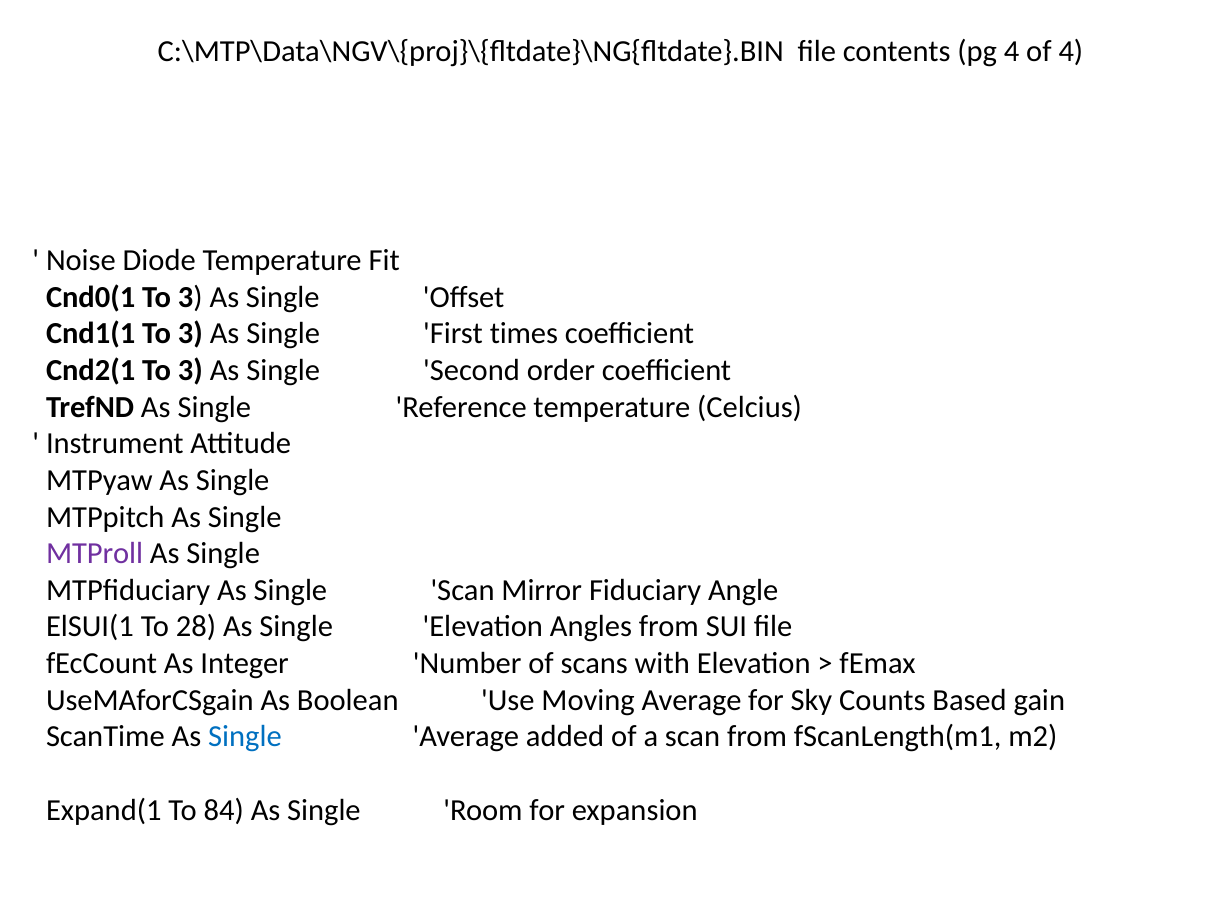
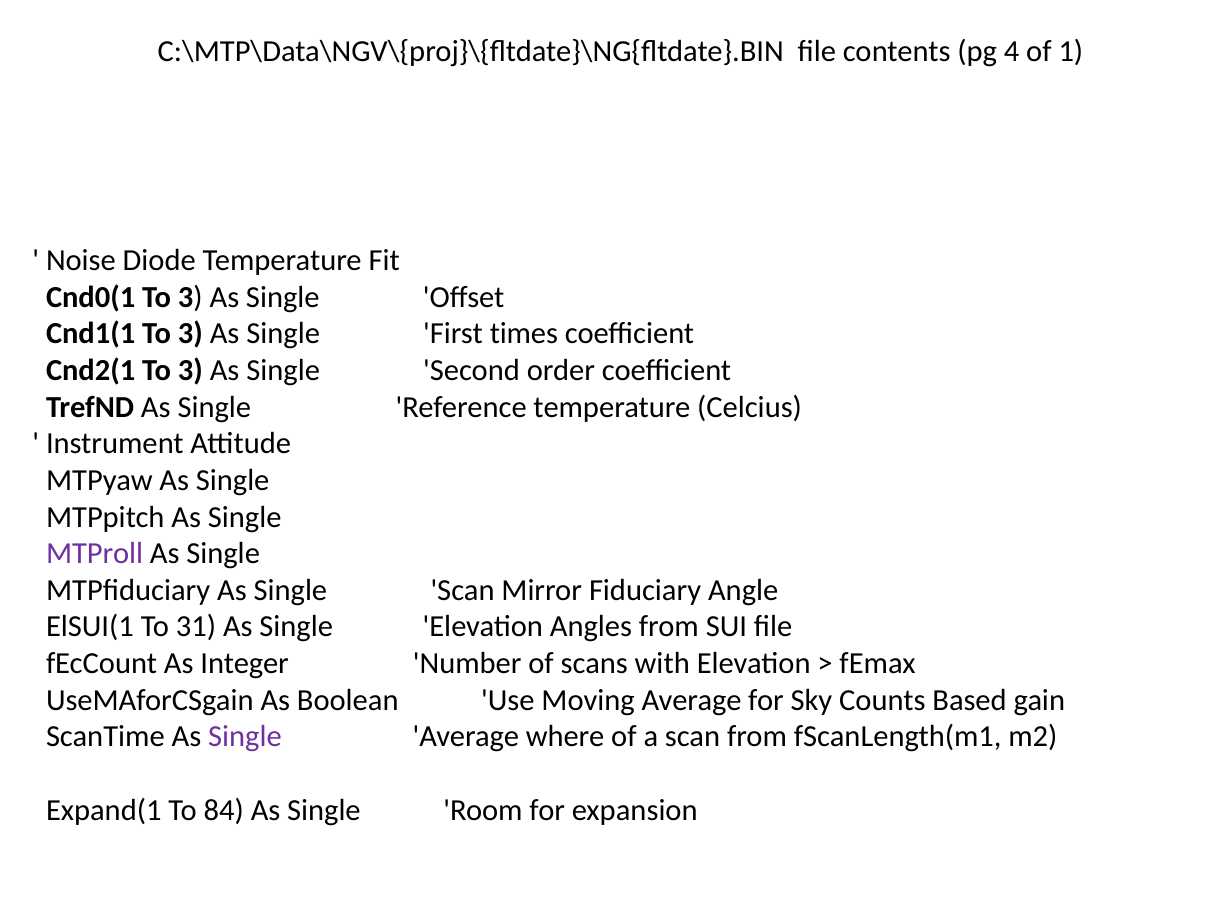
of 4: 4 -> 1
28: 28 -> 31
Single at (245, 737) colour: blue -> purple
added: added -> where
